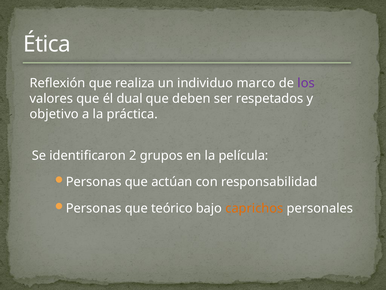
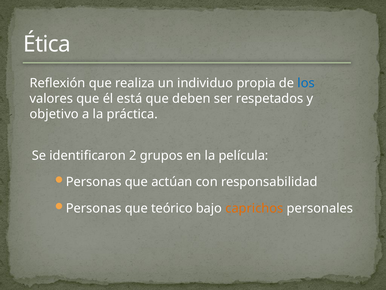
marco: marco -> propia
los colour: purple -> blue
dual: dual -> está
